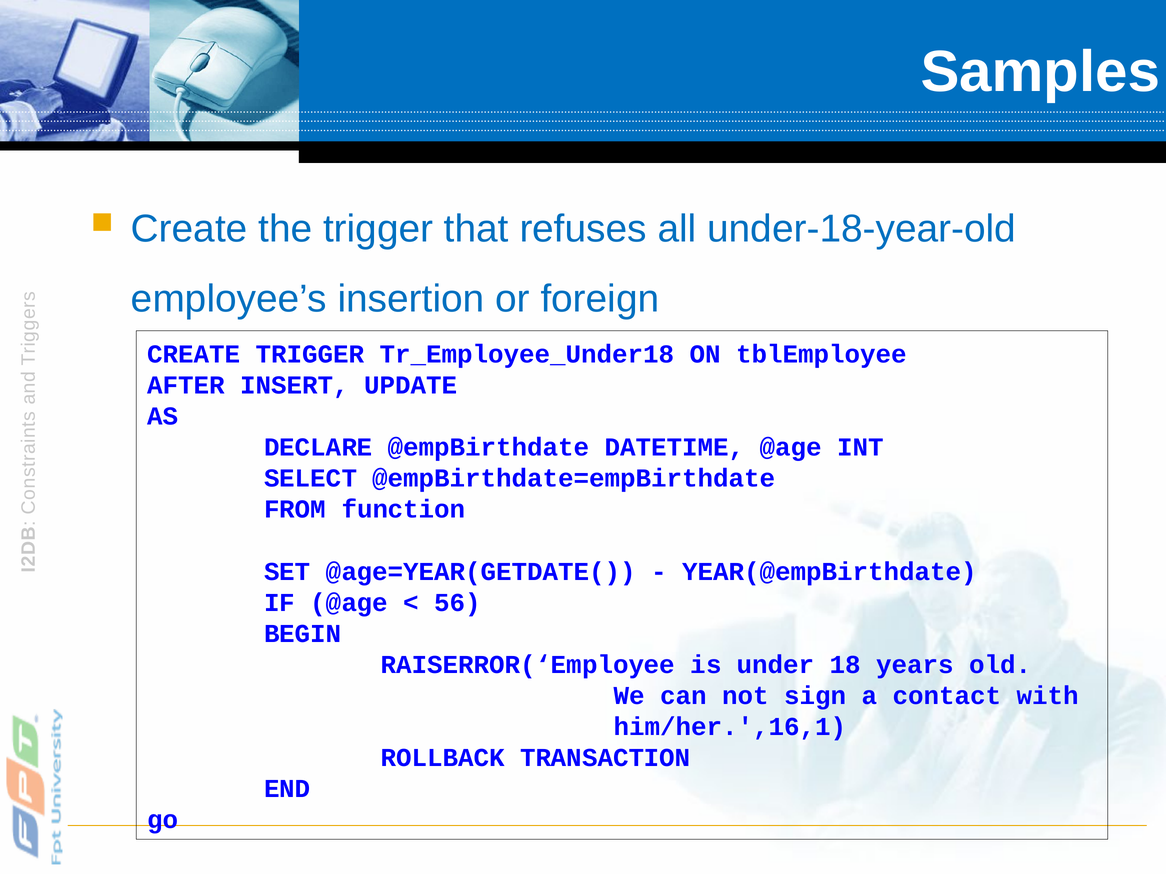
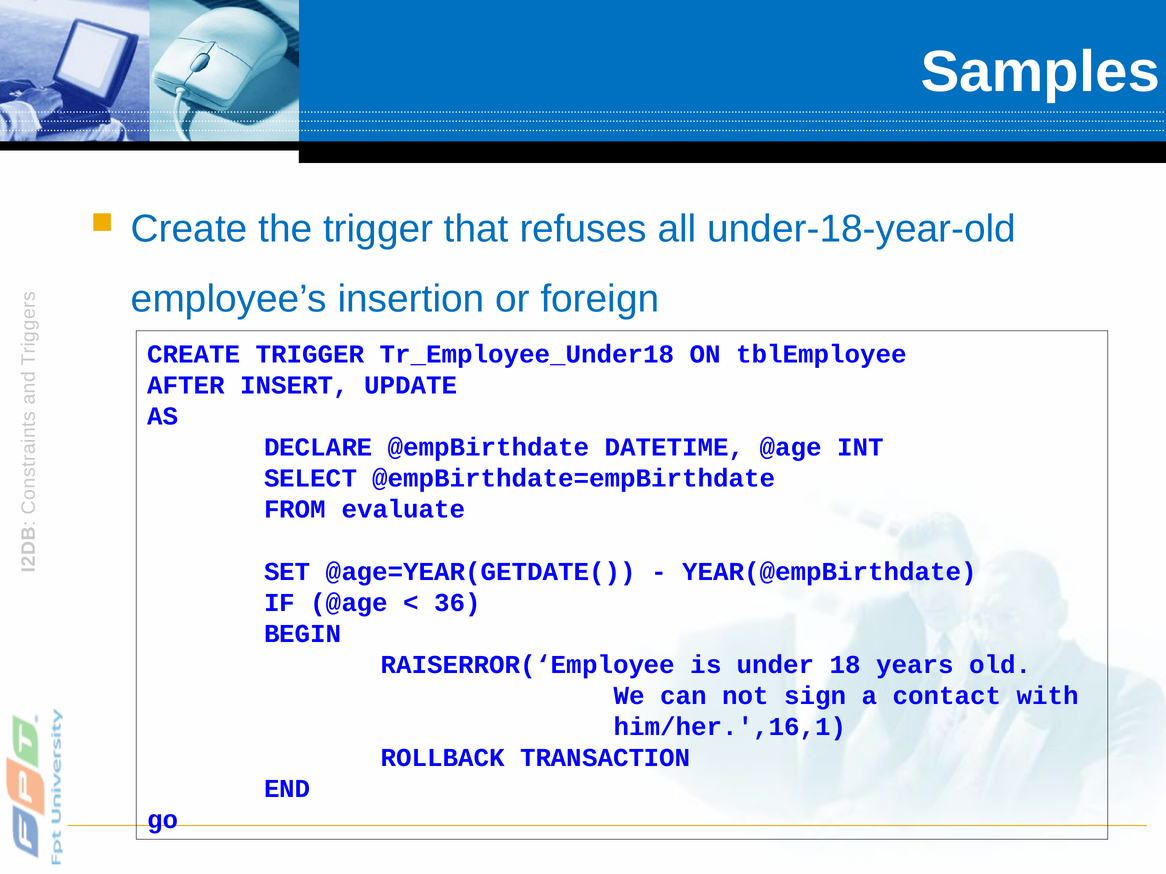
function: function -> evaluate
56: 56 -> 36
